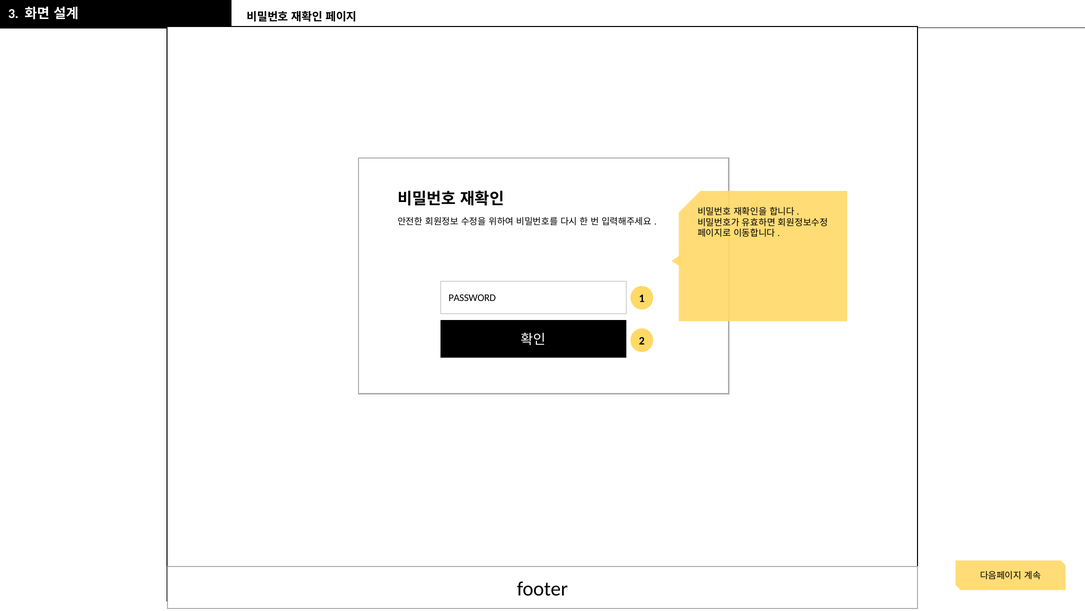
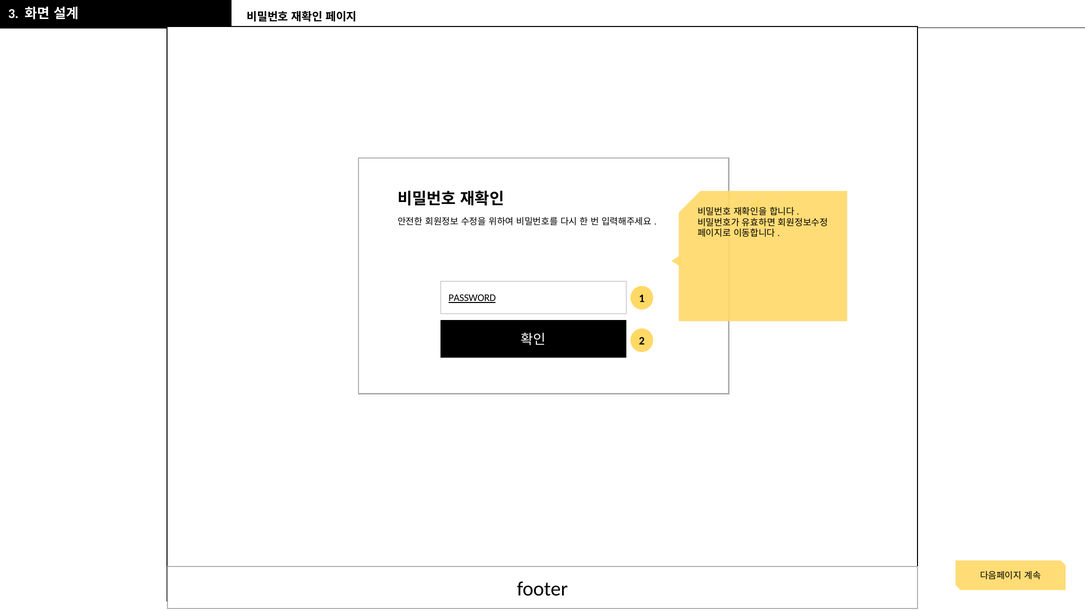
PASSWORD underline: none -> present
